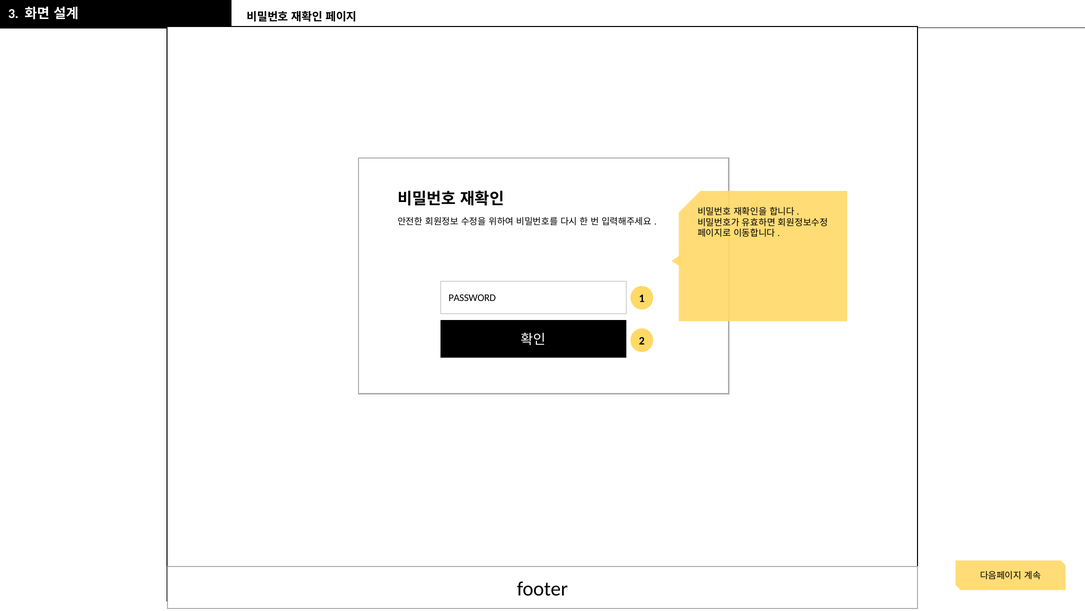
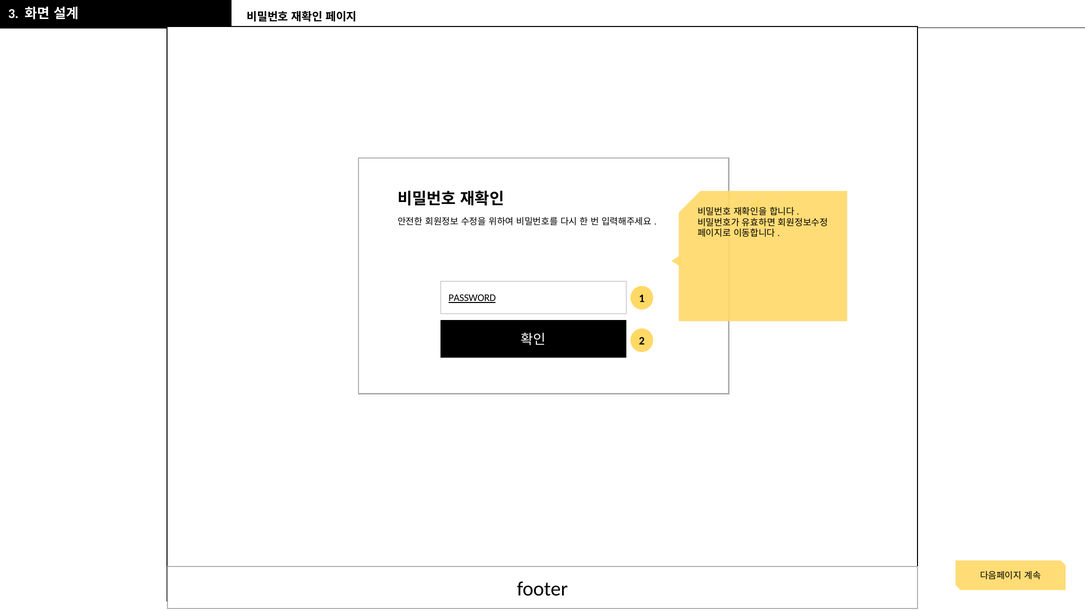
PASSWORD underline: none -> present
